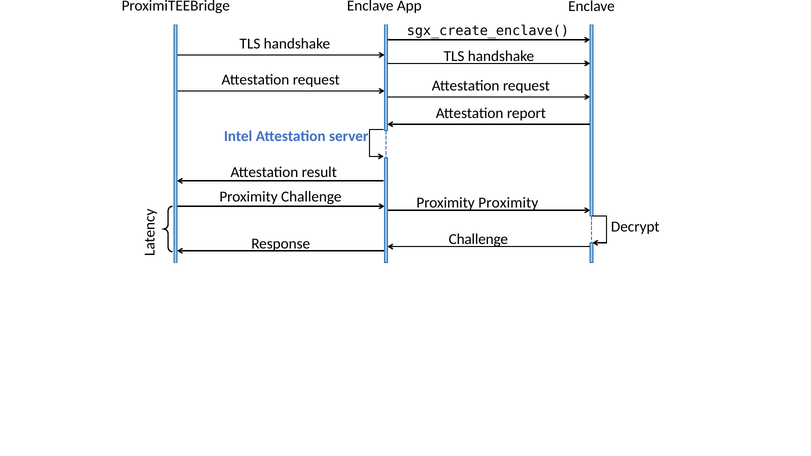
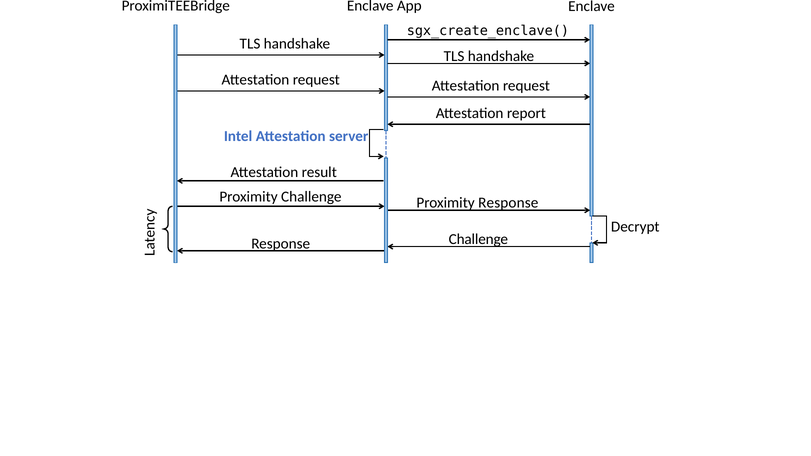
Proximity Proximity: Proximity -> Response
